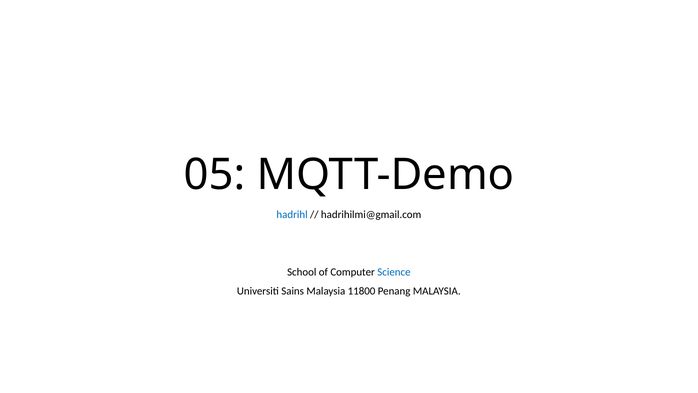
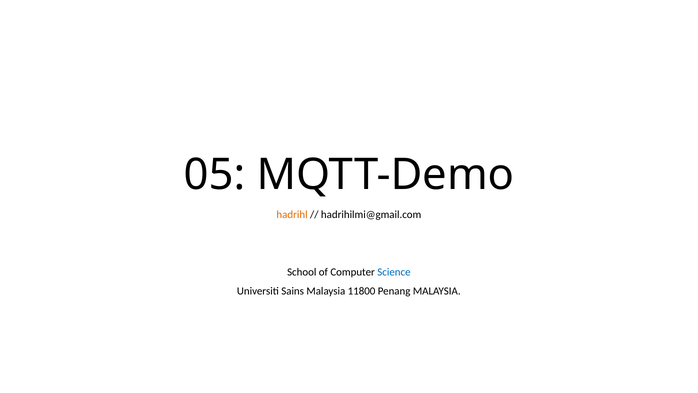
hadrihl colour: blue -> orange
